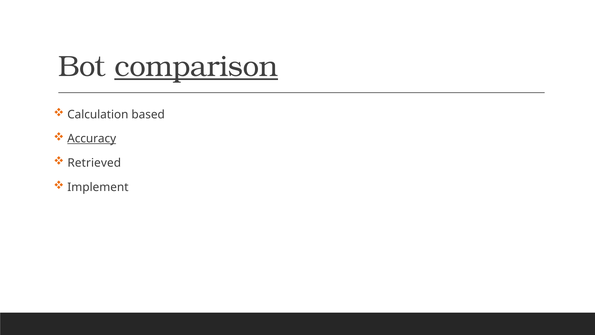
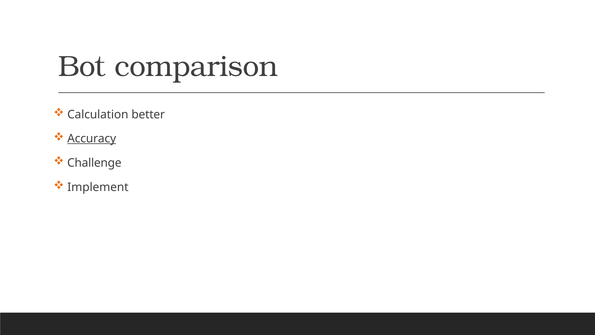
comparison underline: present -> none
based: based -> better
Retrieved: Retrieved -> Challenge
